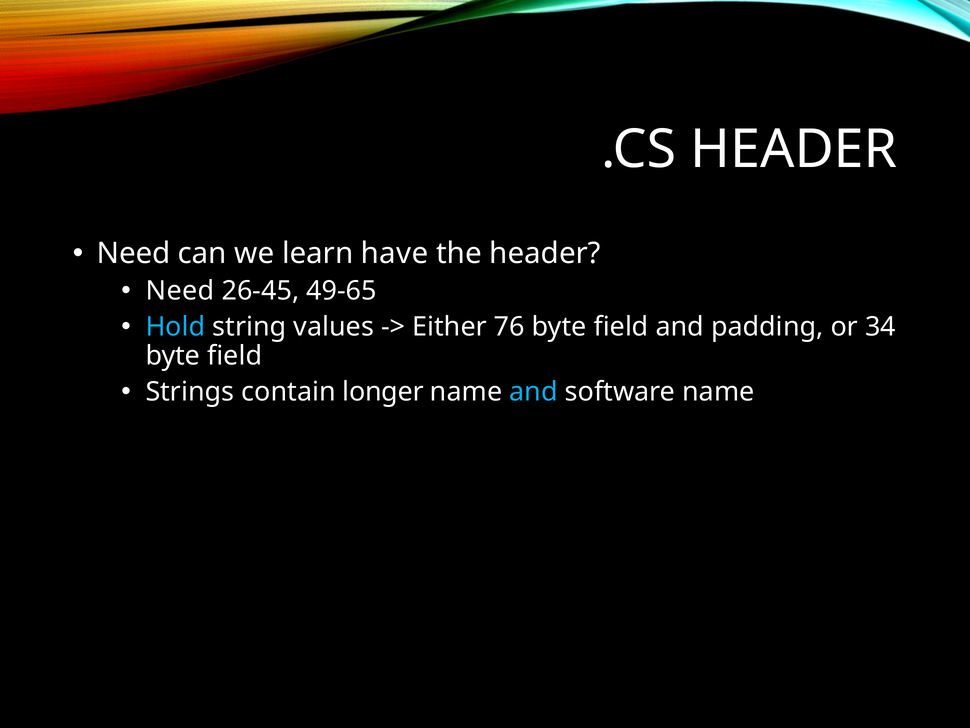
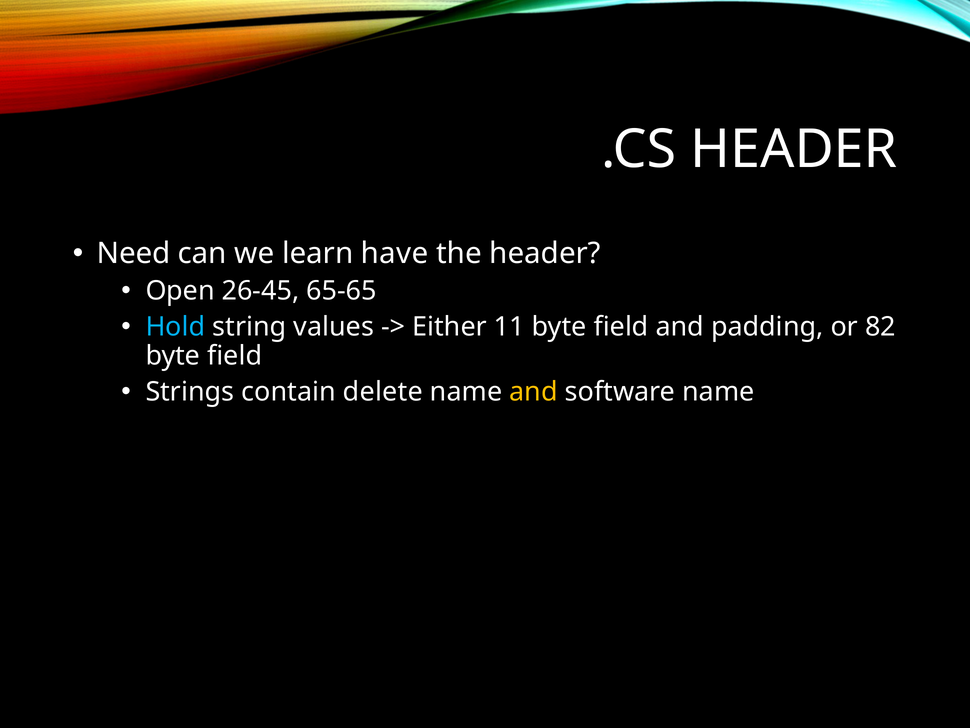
Need at (180, 291): Need -> Open
49-65: 49-65 -> 65-65
76: 76 -> 11
34: 34 -> 82
longer: longer -> delete
and at (534, 392) colour: light blue -> yellow
